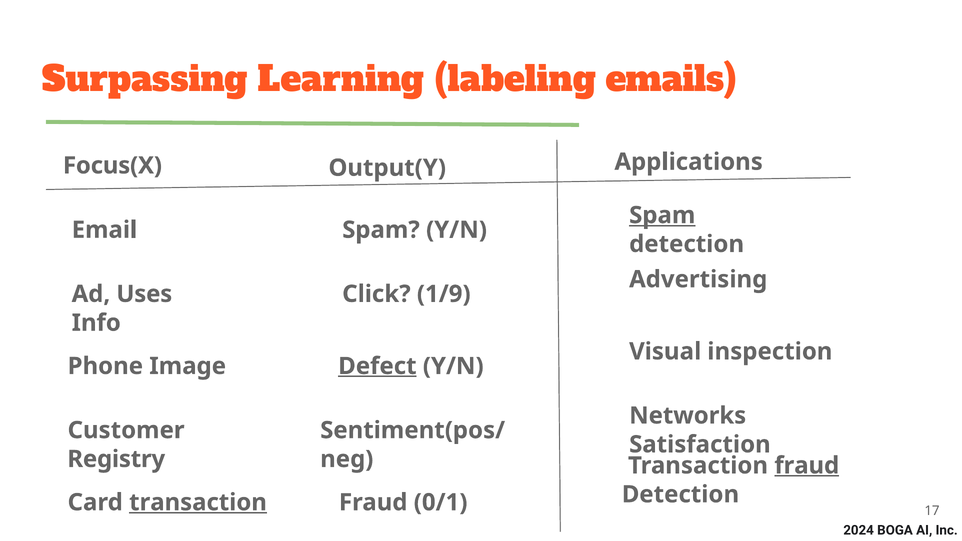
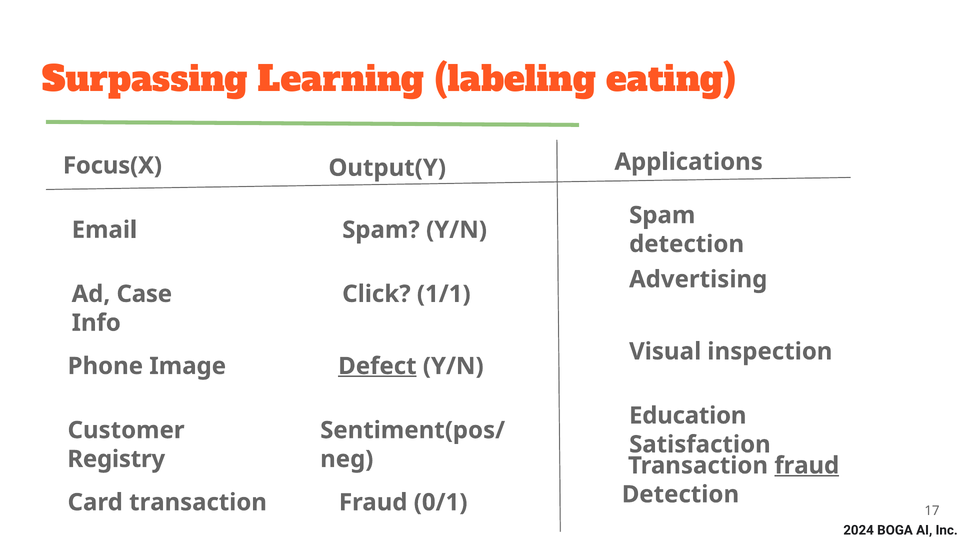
emails: emails -> eating
Spam at (662, 215) underline: present -> none
Uses: Uses -> Case
1/9: 1/9 -> 1/1
Networks: Networks -> Education
transaction at (198, 502) underline: present -> none
